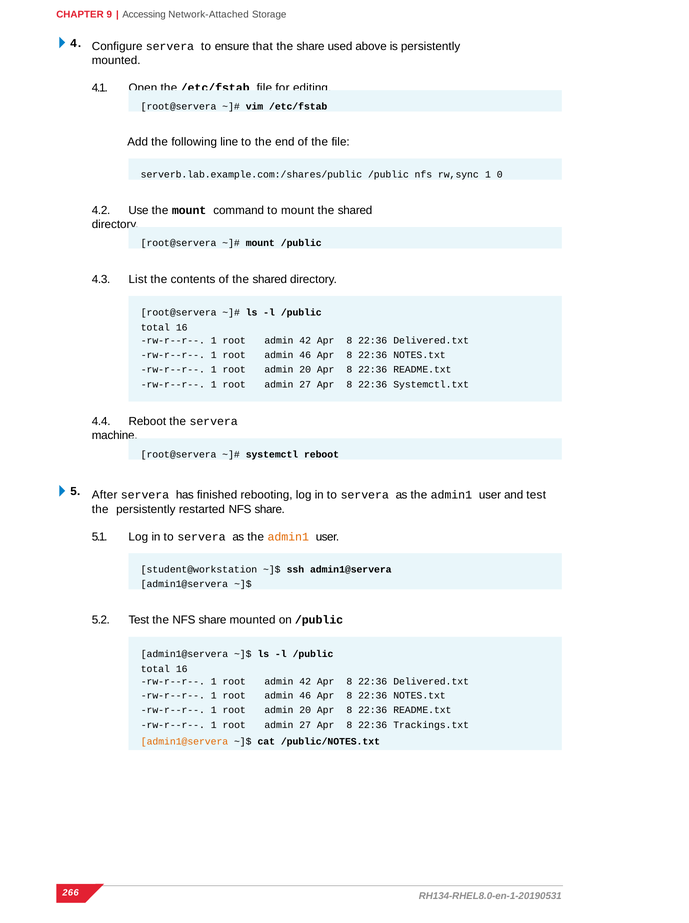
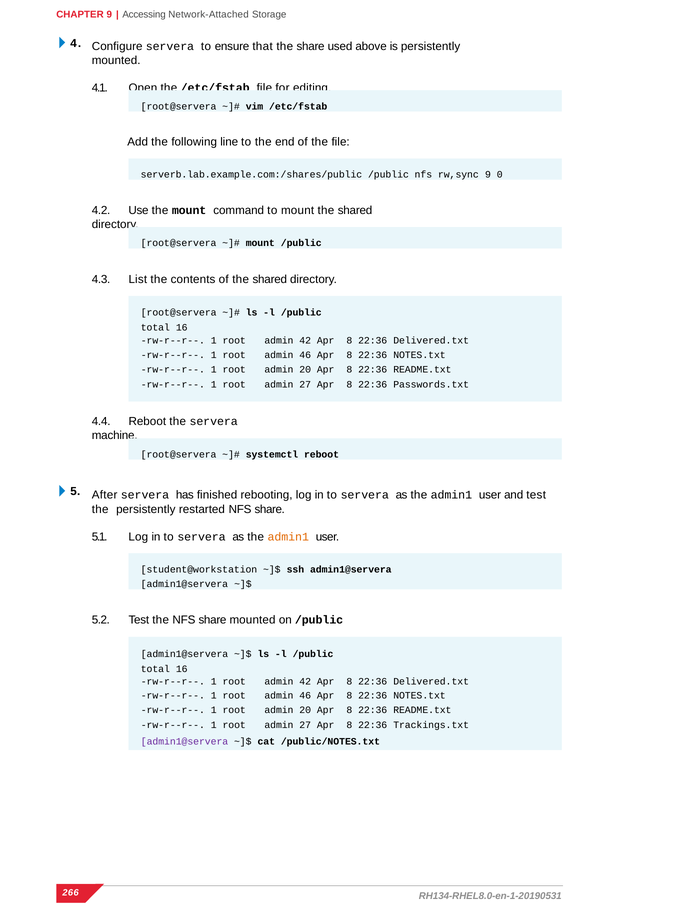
rw,sync 1: 1 -> 9
Systemctl.txt: Systemctl.txt -> Passwords.txt
admin1@servera at (185, 742) colour: orange -> purple
